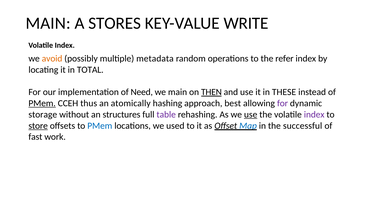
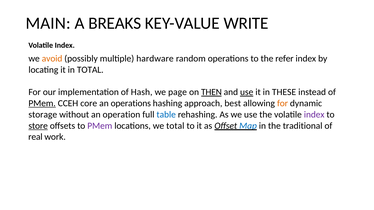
STORES: STORES -> BREAKS
metadata: metadata -> hardware
Need: Need -> Hash
we main: main -> page
use at (247, 92) underline: none -> present
thus: thus -> core
an atomically: atomically -> operations
for at (283, 103) colour: purple -> orange
structures: structures -> operation
table colour: purple -> blue
use at (251, 115) underline: present -> none
PMem at (100, 126) colour: blue -> purple
we used: used -> total
successful: successful -> traditional
fast: fast -> real
